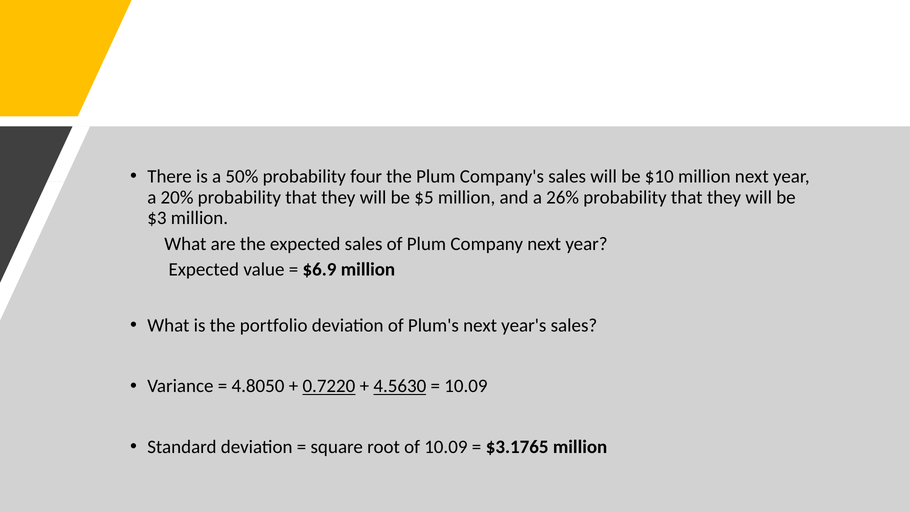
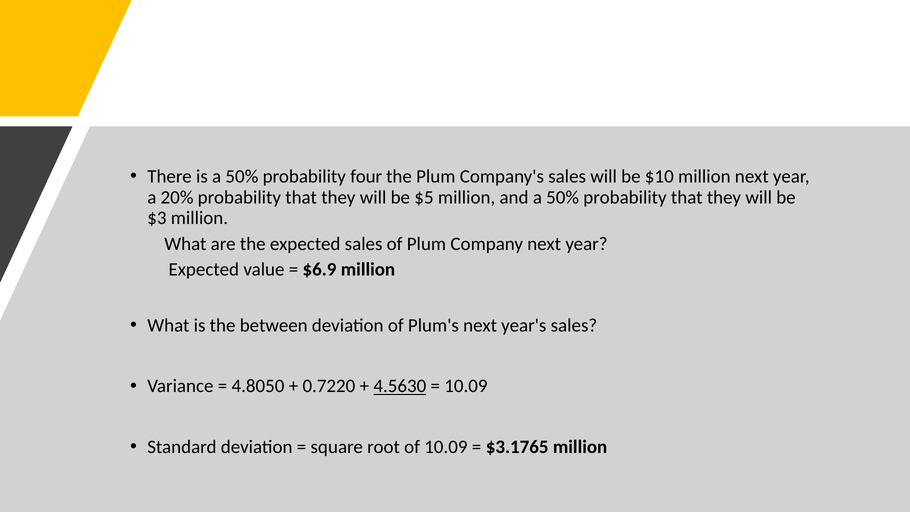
and a 26%: 26% -> 50%
portfolio: portfolio -> between
0.7220 underline: present -> none
